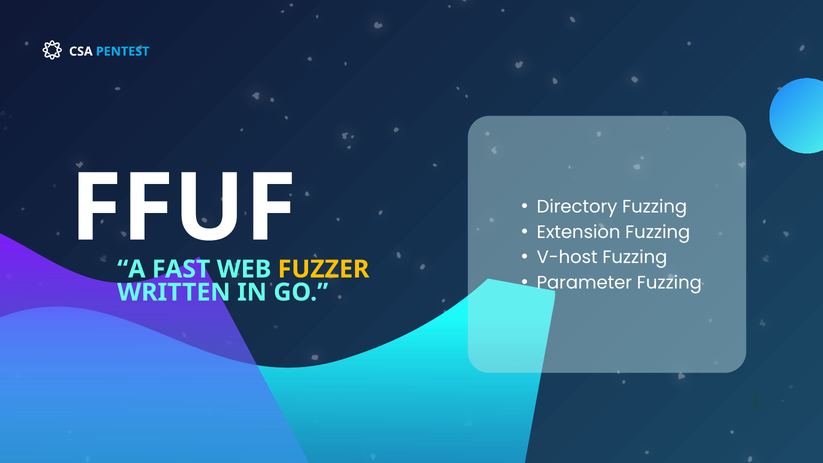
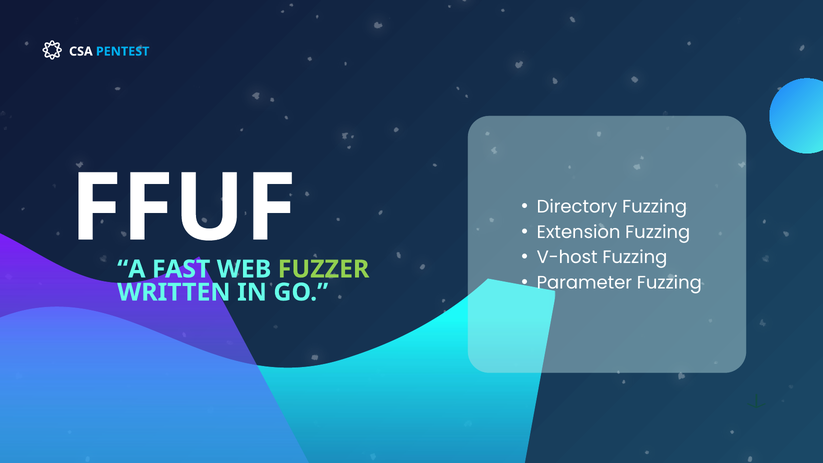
FUZZER colour: yellow -> light green
